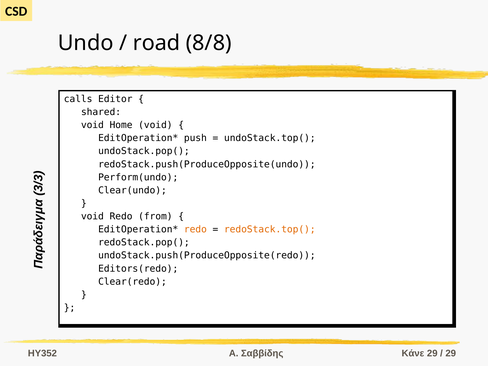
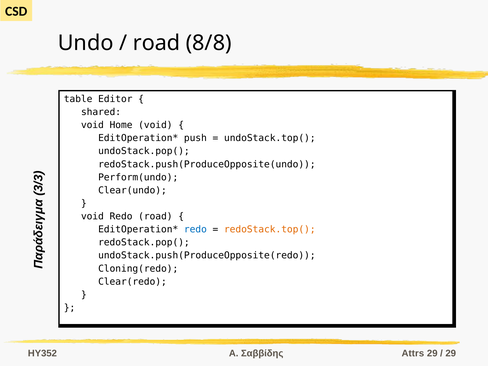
calls: calls -> table
Redo from: from -> road
redo at (195, 229) colour: orange -> blue
Editors(redo: Editors(redo -> Cloning(redo
Κάνε: Κάνε -> Attrs
